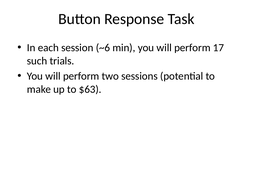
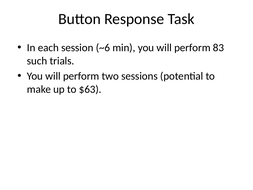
17: 17 -> 83
